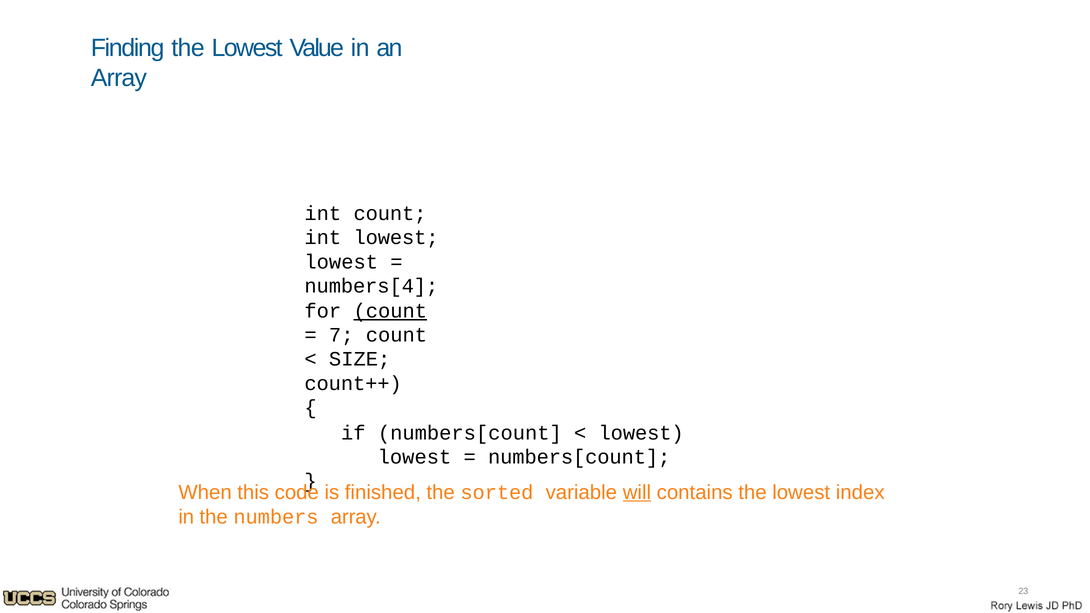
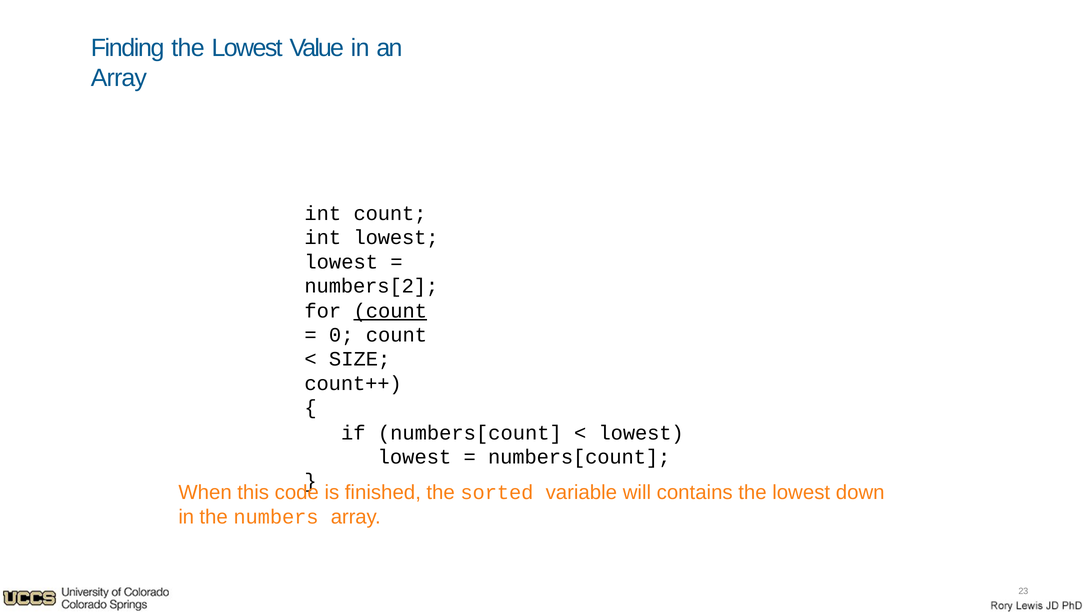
numbers[4: numbers[4 -> numbers[2
7: 7 -> 0
will underline: present -> none
index: index -> down
